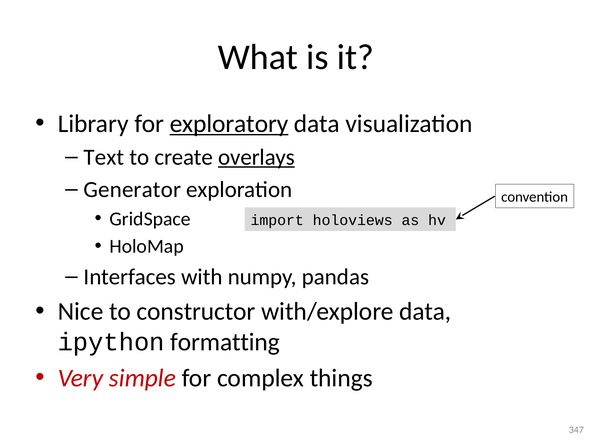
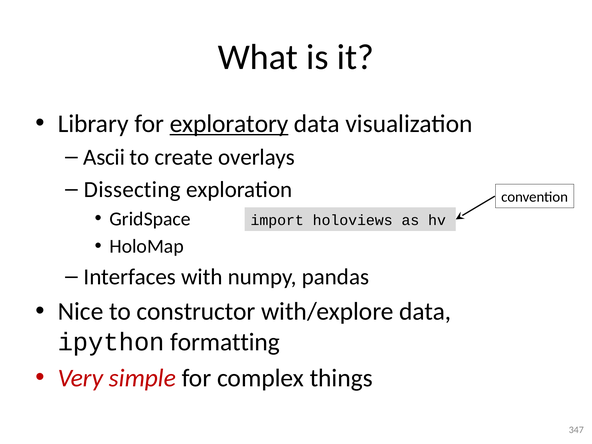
Text: Text -> Ascii
overlays underline: present -> none
Generator: Generator -> Dissecting
